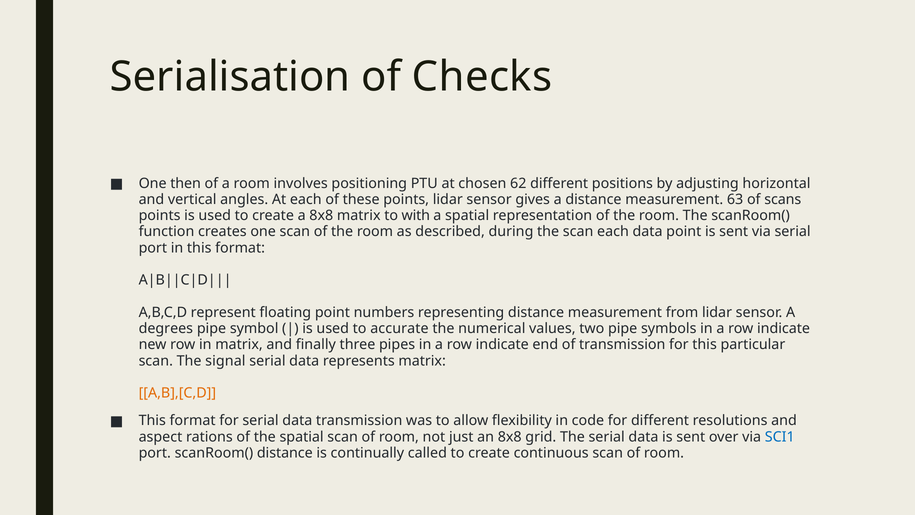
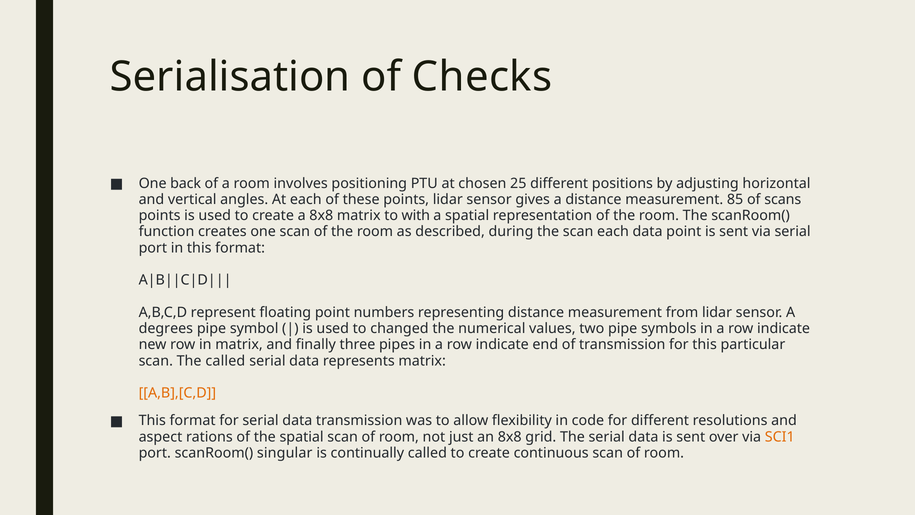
then: then -> back
62: 62 -> 25
63: 63 -> 85
accurate: accurate -> changed
The signal: signal -> called
SCI1 colour: blue -> orange
scanRoom( distance: distance -> singular
